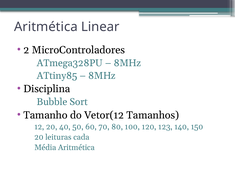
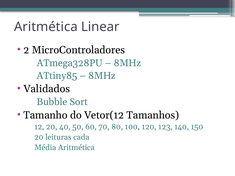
Disciplina: Disciplina -> Validados
